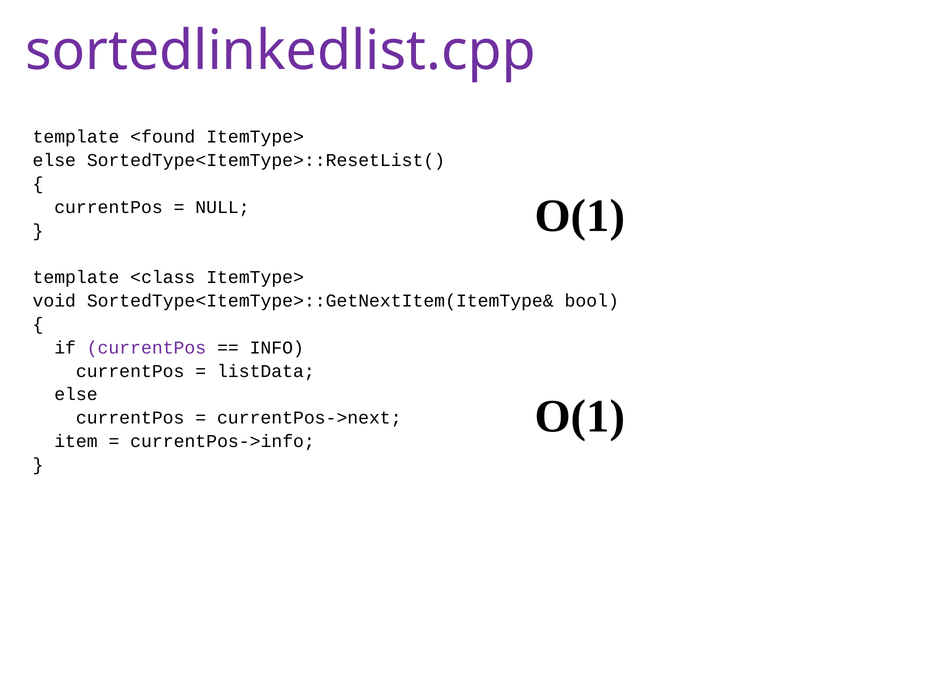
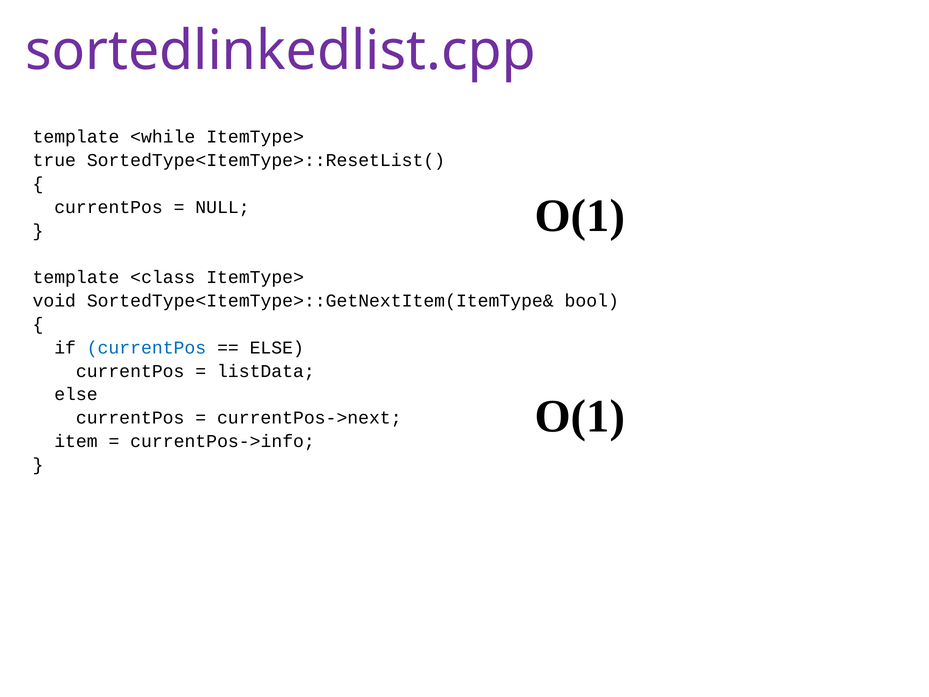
<found: <found -> <while
else at (54, 160): else -> true
currentPos at (146, 348) colour: purple -> blue
INFO at (277, 348): INFO -> ELSE
